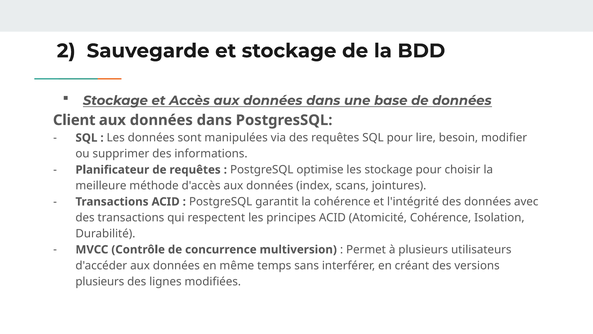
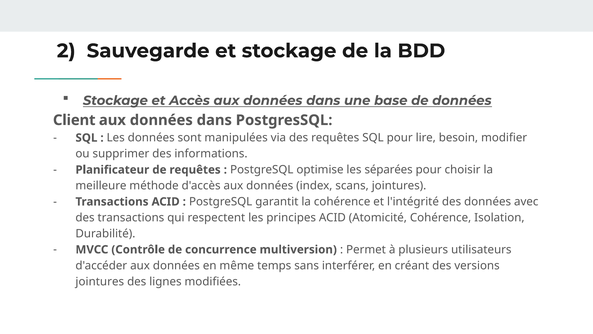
les stockage: stockage -> séparées
plusieurs at (100, 281): plusieurs -> jointures
